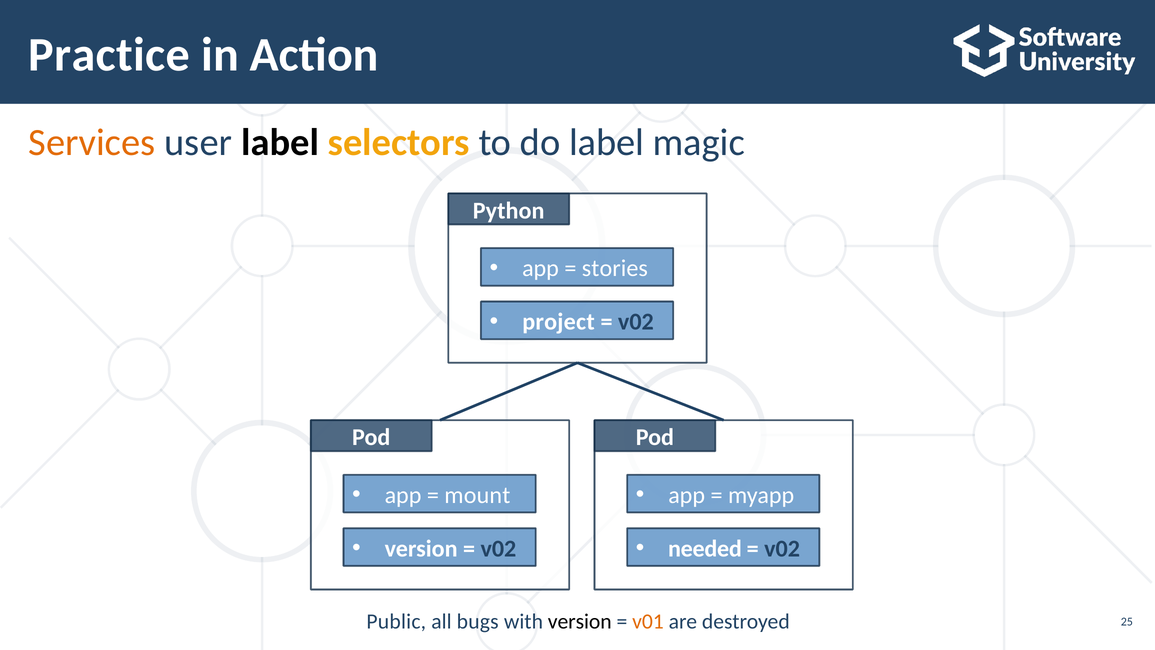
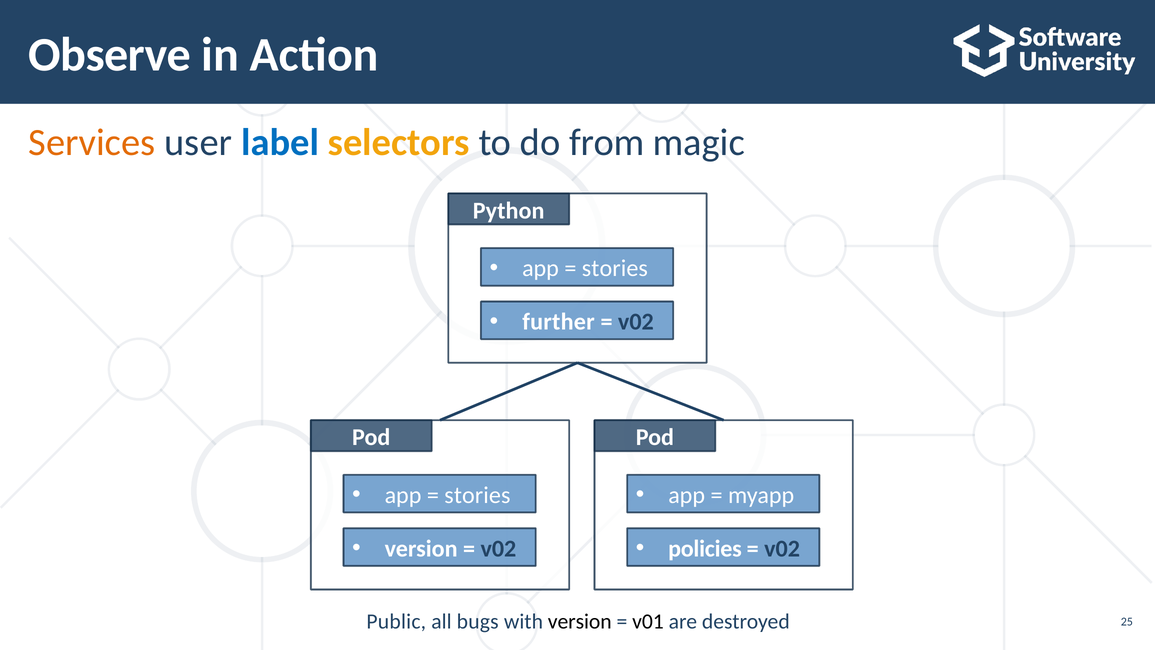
Practice: Practice -> Observe
label at (280, 143) colour: black -> blue
do label: label -> from
project: project -> further
mount at (477, 495): mount -> stories
needed: needed -> policies
v01 colour: orange -> black
